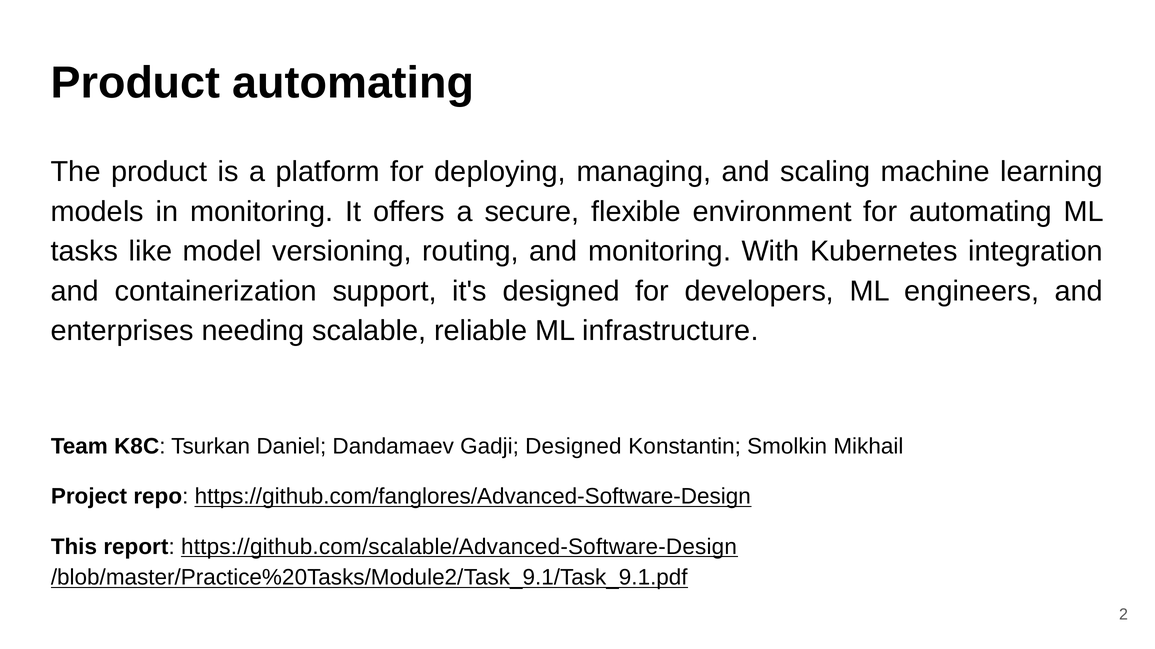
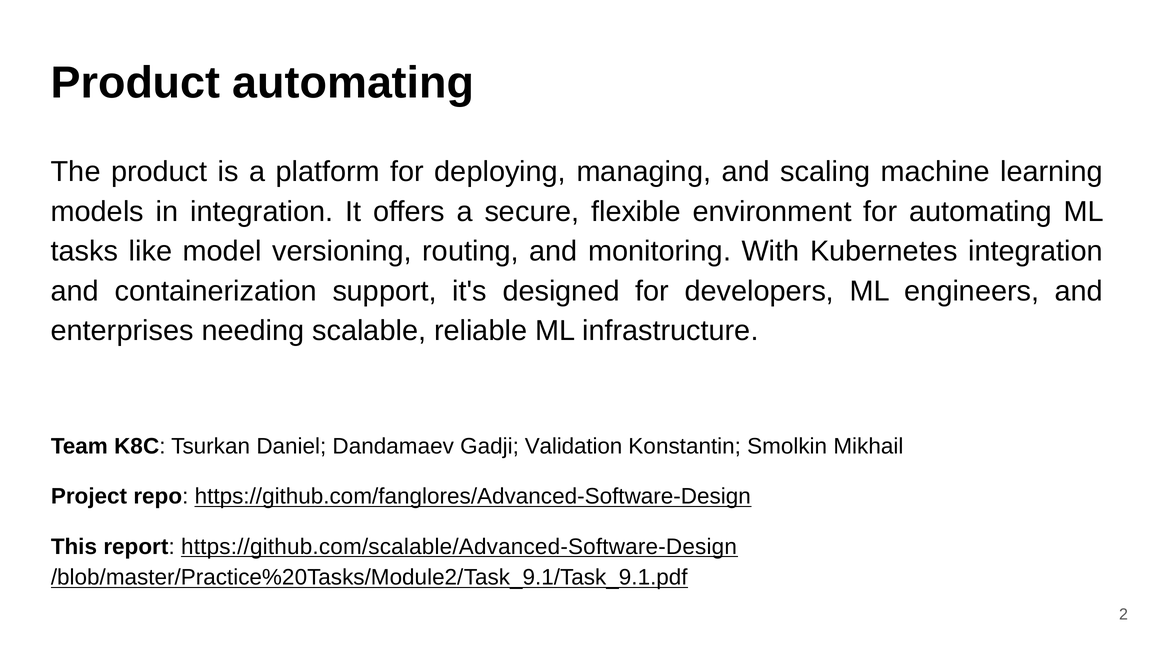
in monitoring: monitoring -> integration
Gadji Designed: Designed -> Validation
